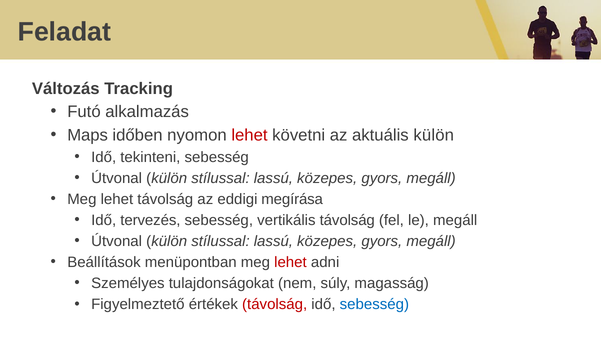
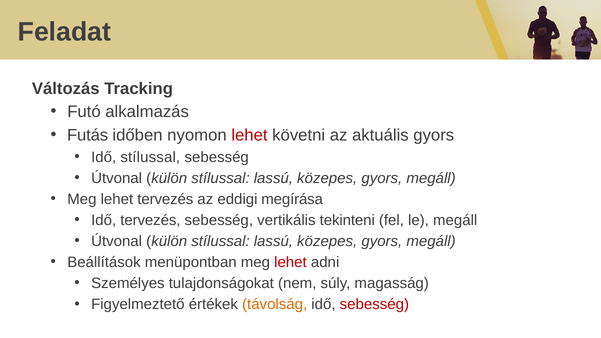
Maps: Maps -> Futás
aktuális külön: külön -> gyors
Idő tekinteni: tekinteni -> stílussal
lehet távolság: távolság -> tervezés
vertikális távolság: távolság -> tekinteni
távolság at (275, 304) colour: red -> orange
sebesség at (374, 304) colour: blue -> red
